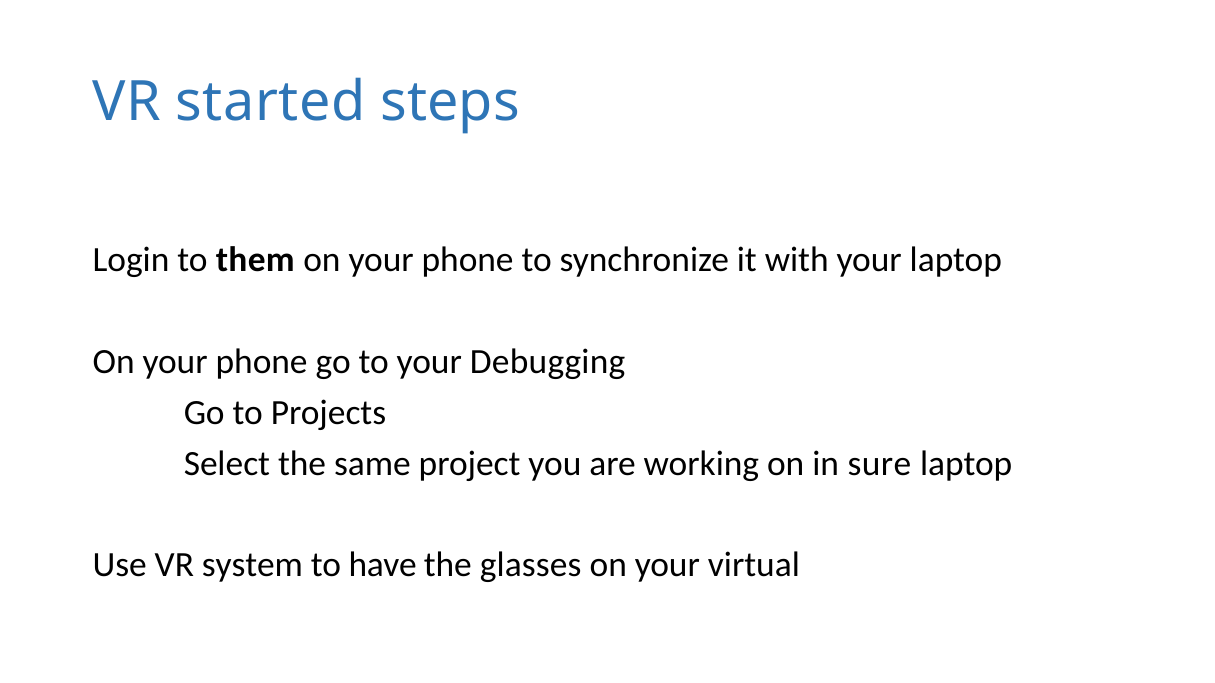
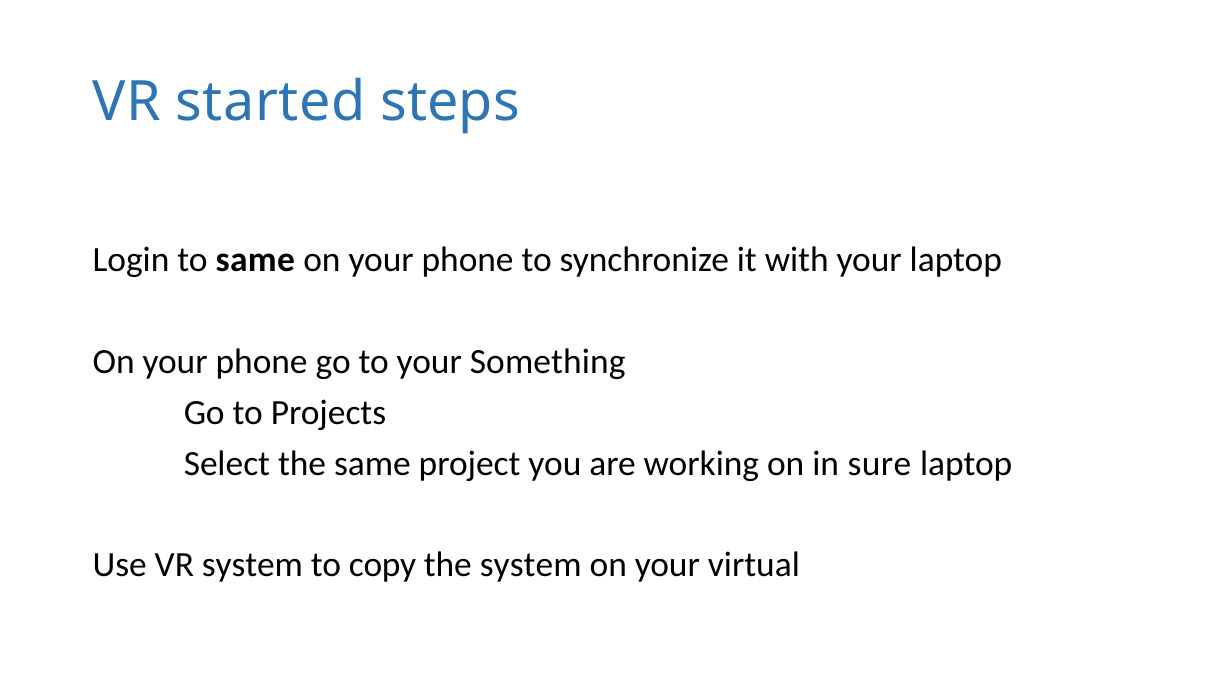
to them: them -> same
Debugging: Debugging -> Something
have: have -> copy
the glasses: glasses -> system
